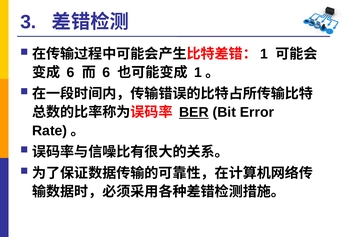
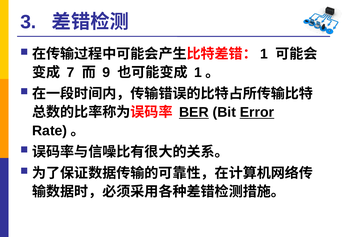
6 at (71, 72): 6 -> 7
6 at (106, 72): 6 -> 9
Error underline: none -> present
